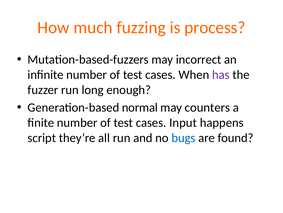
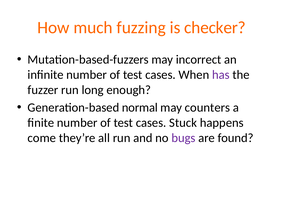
process: process -> checker
Input: Input -> Stuck
script: script -> come
bugs colour: blue -> purple
